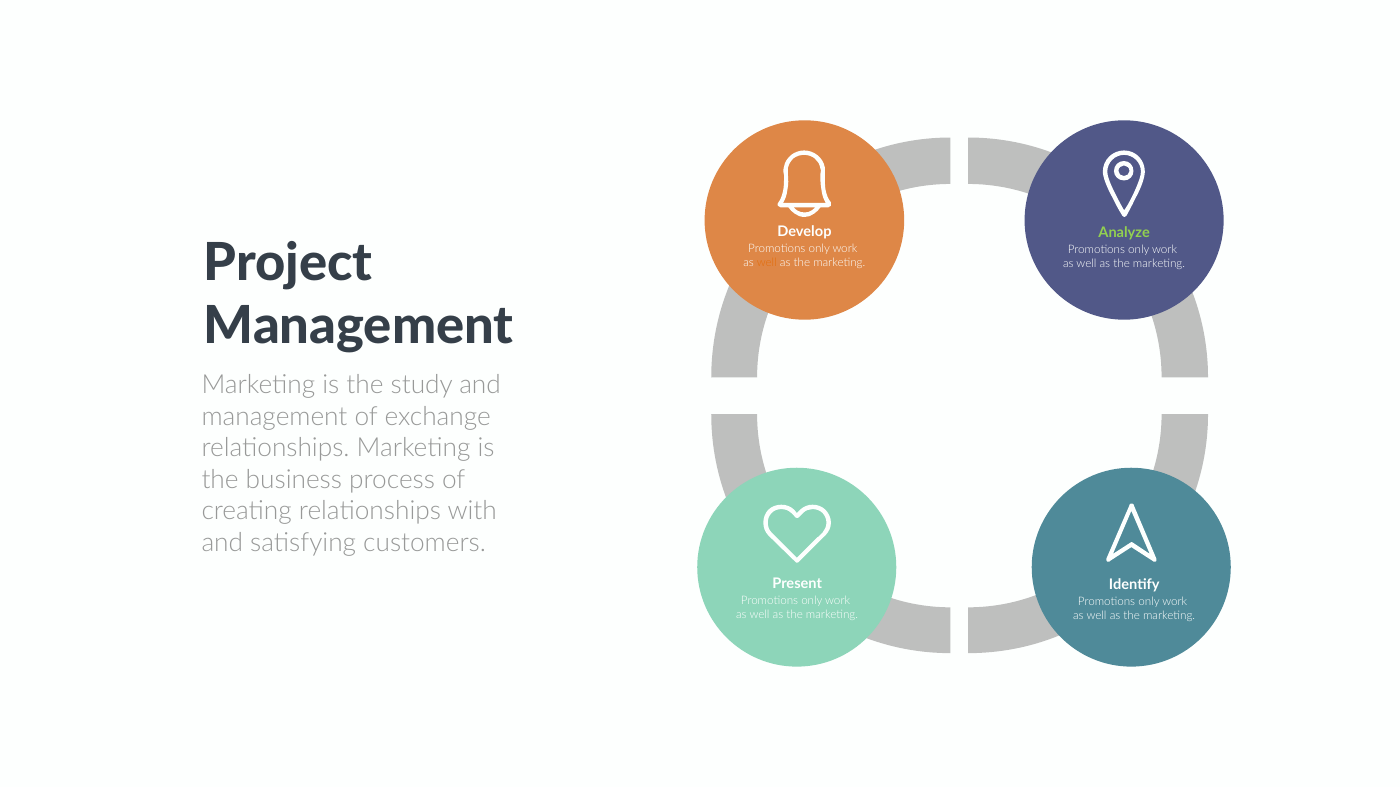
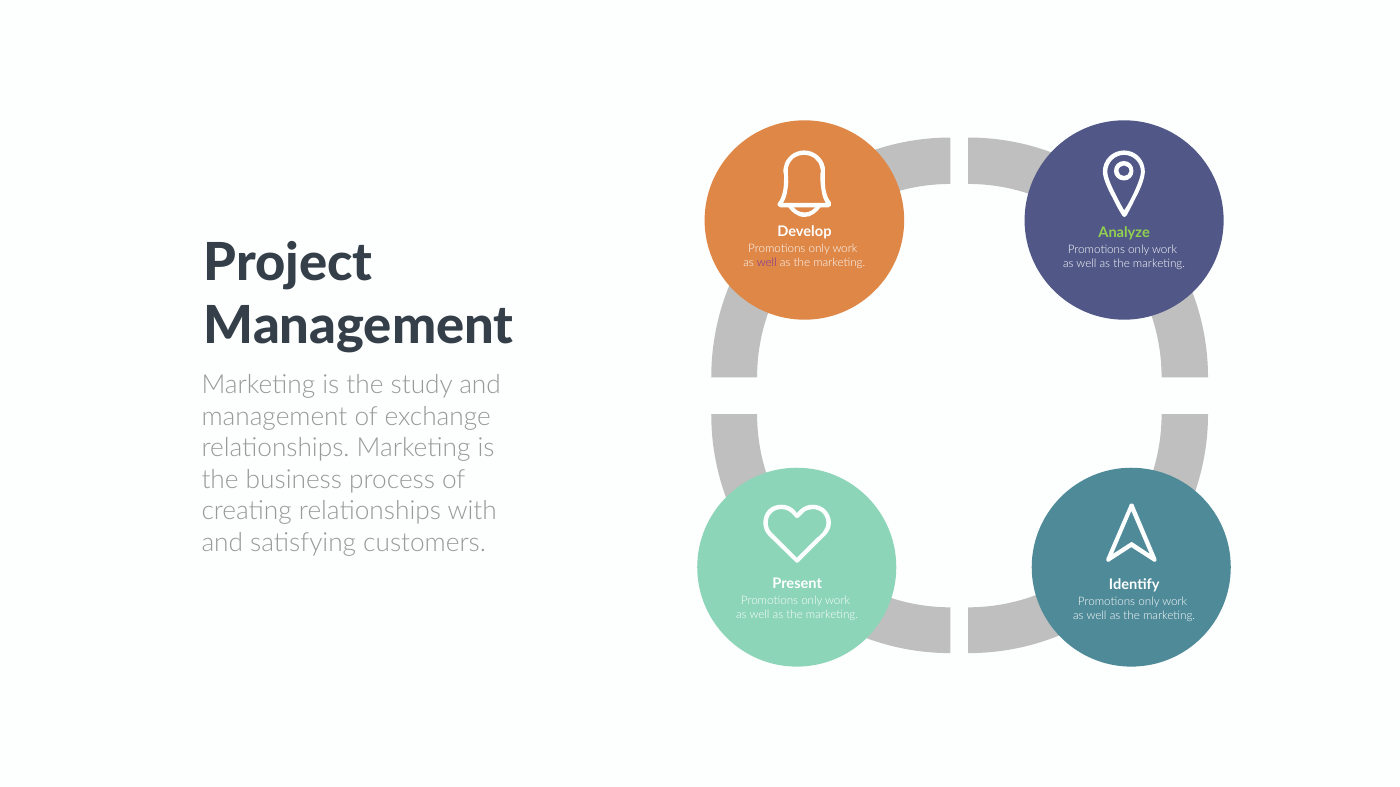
well at (767, 263) colour: orange -> purple
